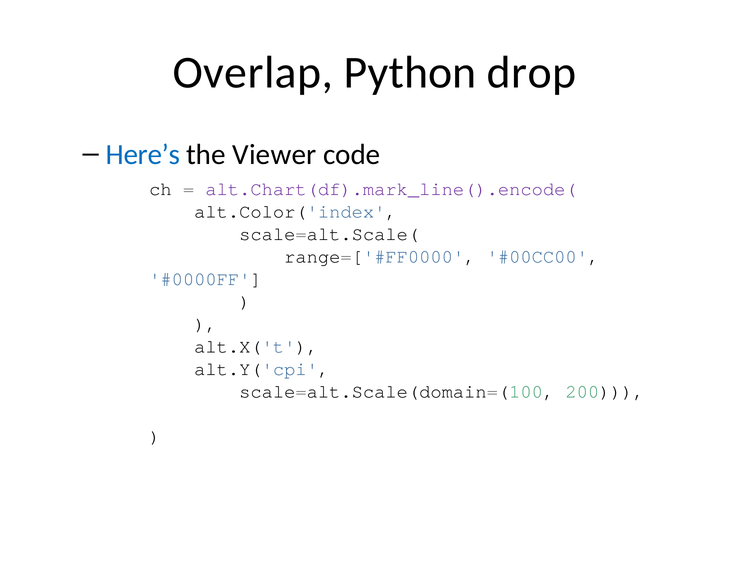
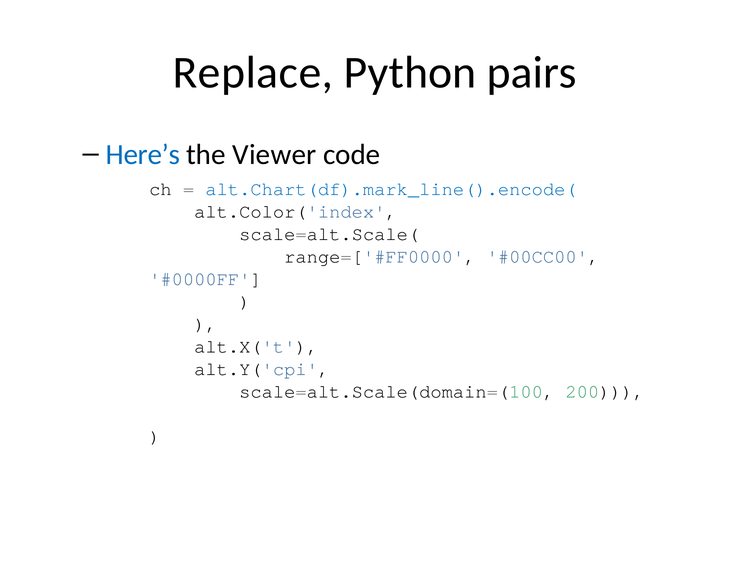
Overlap: Overlap -> Replace
drop: drop -> pairs
alt.Chart(df).mark_line().encode( colour: purple -> blue
